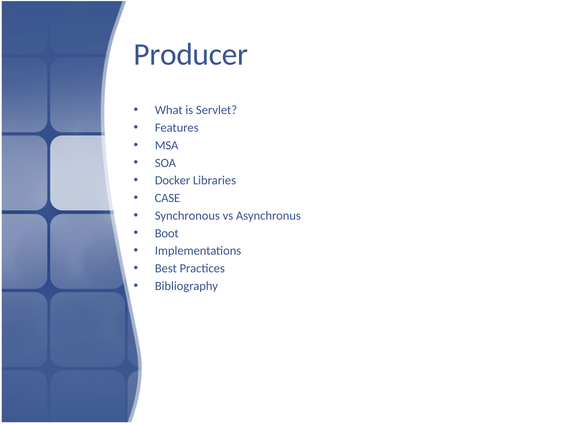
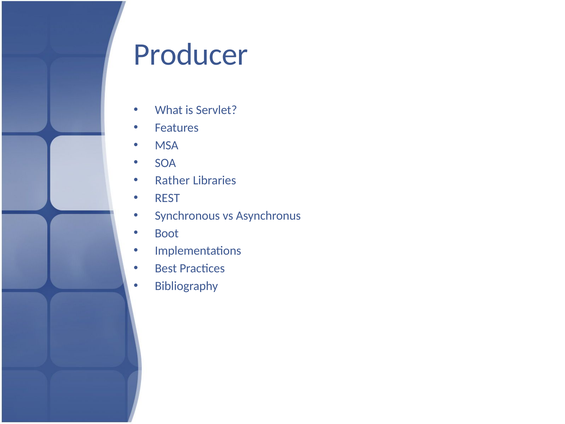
Docker: Docker -> Rather
CASE: CASE -> REST
